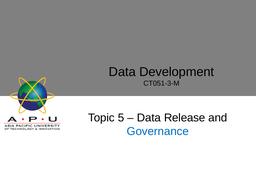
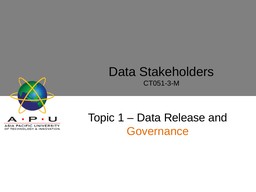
Development: Development -> Stakeholders
5: 5 -> 1
Governance colour: blue -> orange
